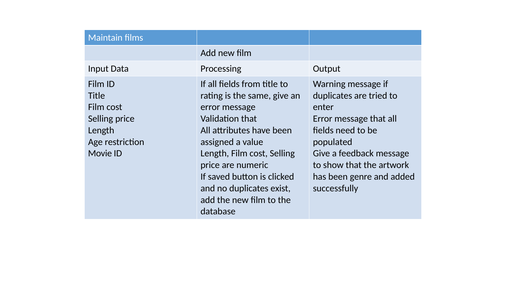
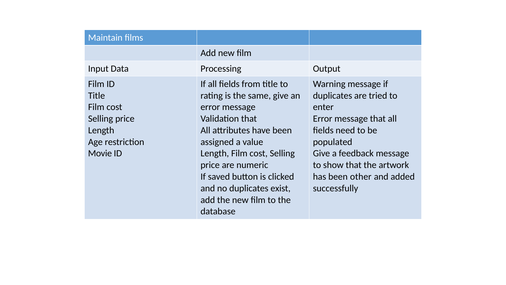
genre: genre -> other
